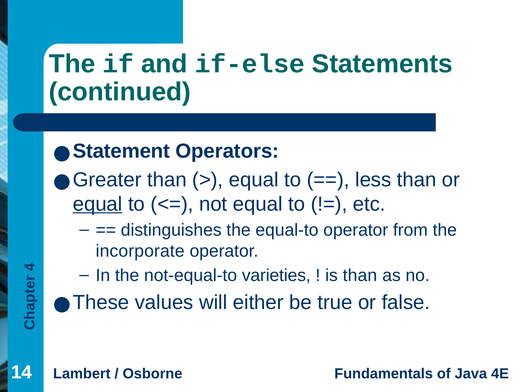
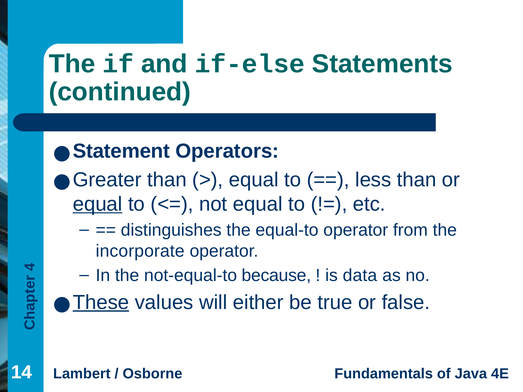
varieties: varieties -> because
is than: than -> data
These underline: none -> present
